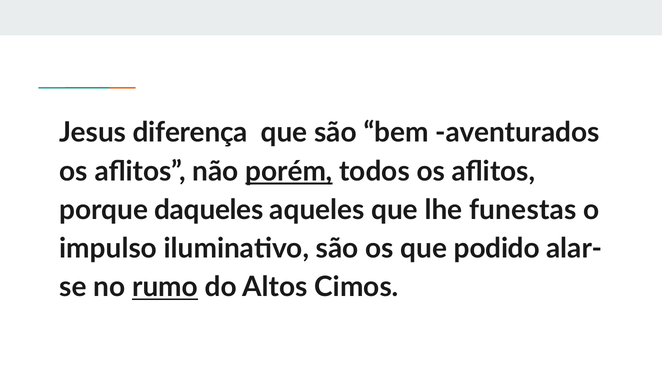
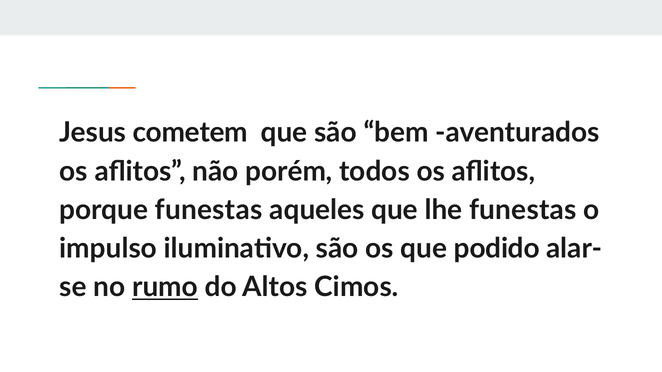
diferença: diferença -> cometem
porém underline: present -> none
porque daqueles: daqueles -> funestas
